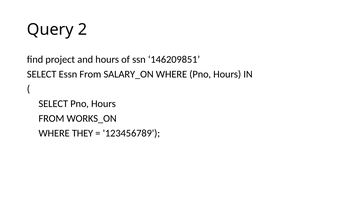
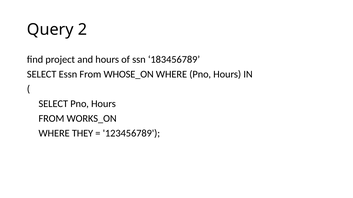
146209851: 146209851 -> 183456789
SALARY_ON: SALARY_ON -> WHOSE_ON
